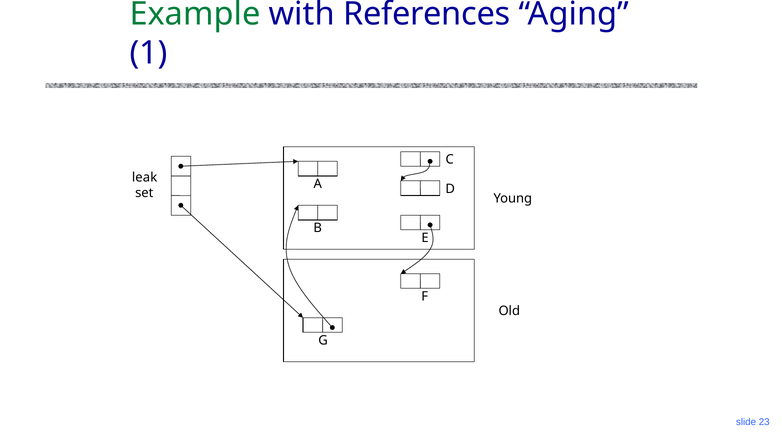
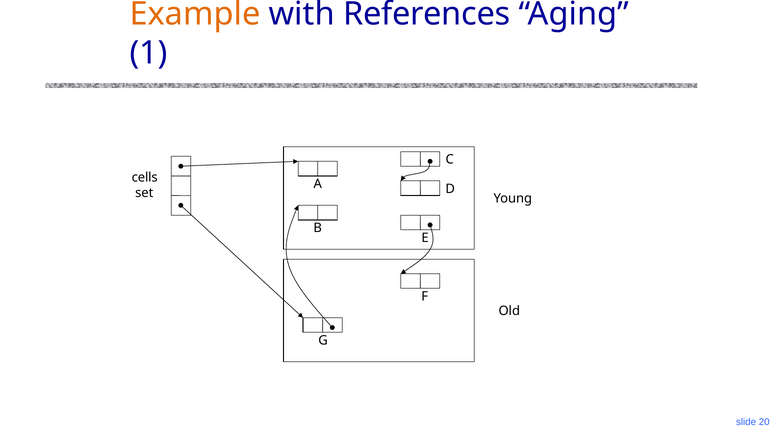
Example colour: green -> orange
leak: leak -> cells
23: 23 -> 20
